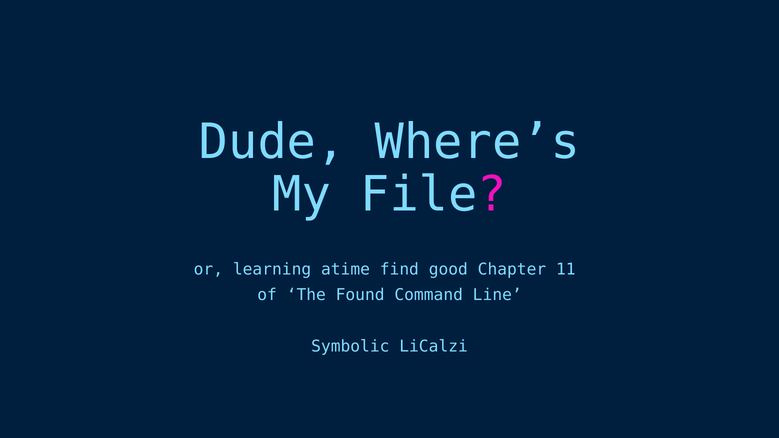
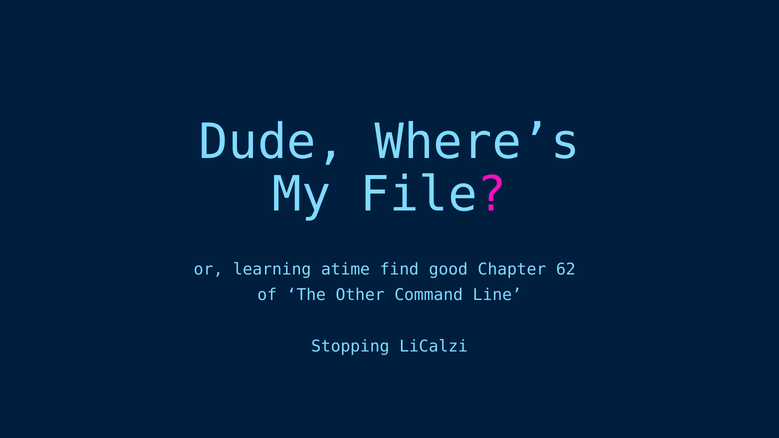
11: 11 -> 62
Found: Found -> Other
Symbolic: Symbolic -> Stopping
